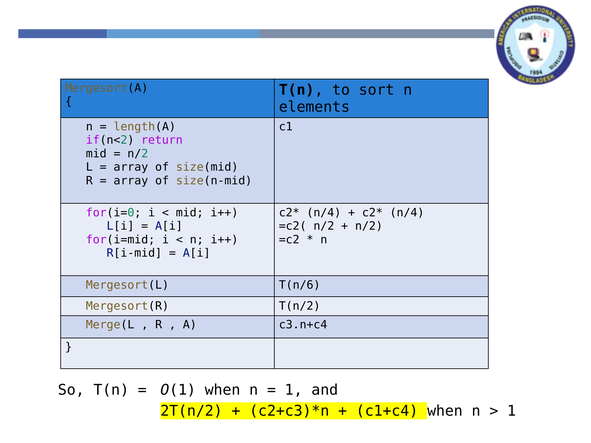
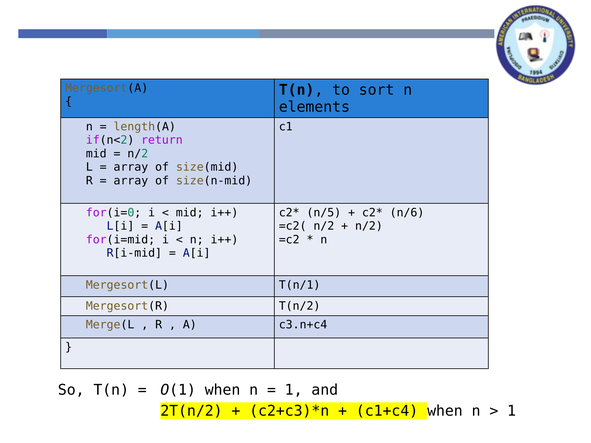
n/4 at (324, 213): n/4 -> n/5
n/4 at (407, 213): n/4 -> n/6
T(n/6: T(n/6 -> T(n/1
